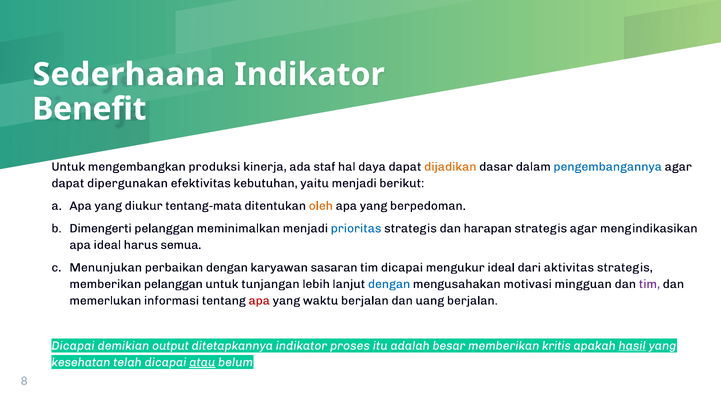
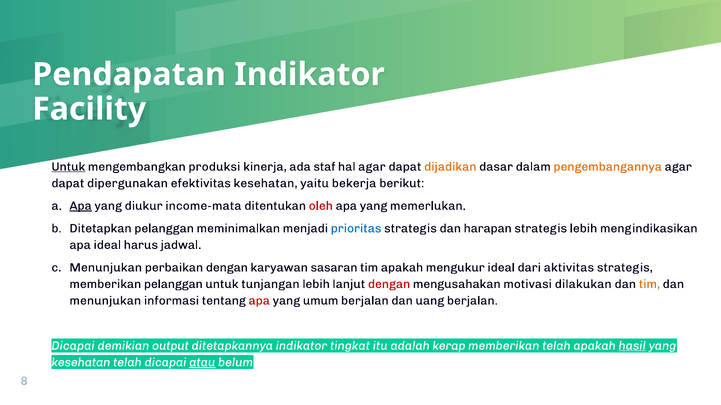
Sederhaana: Sederhaana -> Pendapatan
Benefit: Benefit -> Facility
Untuk at (68, 167) underline: none -> present
hal daya: daya -> agar
pengembangannya colour: blue -> orange
efektivitas kebutuhan: kebutuhan -> kesehatan
yaitu menjadi: menjadi -> bekerja
Apa at (81, 206) underline: none -> present
tentang-mata: tentang-mata -> income-mata
oleh colour: orange -> red
berpedoman: berpedoman -> memerlukan
Dimengerti: Dimengerti -> Ditetapkan
strategis agar: agar -> lebih
semua: semua -> jadwal
tim dicapai: dicapai -> apakah
dengan at (389, 284) colour: blue -> red
mingguan: mingguan -> dilakukan
tim at (649, 284) colour: purple -> orange
memerlukan at (105, 301): memerlukan -> menunjukan
waktu: waktu -> umum
proses: proses -> tingkat
besar: besar -> kerap
memberikan kritis: kritis -> telah
